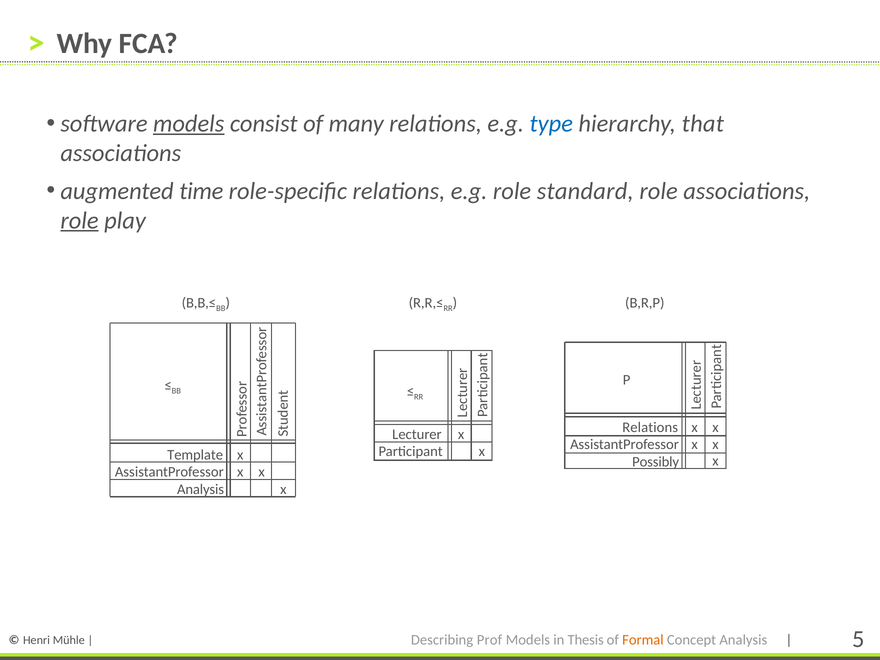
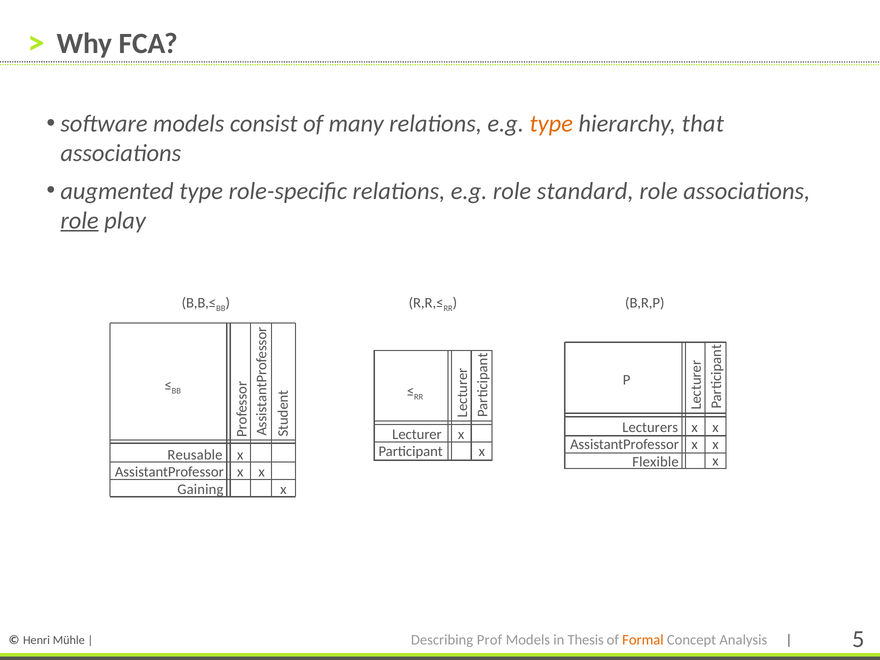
models at (189, 124) underline: present -> none
type at (551, 124) colour: blue -> orange
augmented time: time -> type
Relations at (650, 427): Relations -> Lecturers
Template: Template -> Reusable
Possibly: Possibly -> Flexible
Analysis at (201, 489): Analysis -> Gaining
